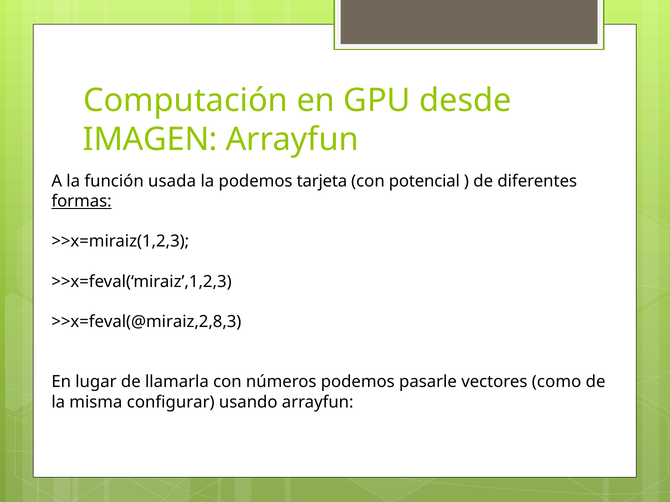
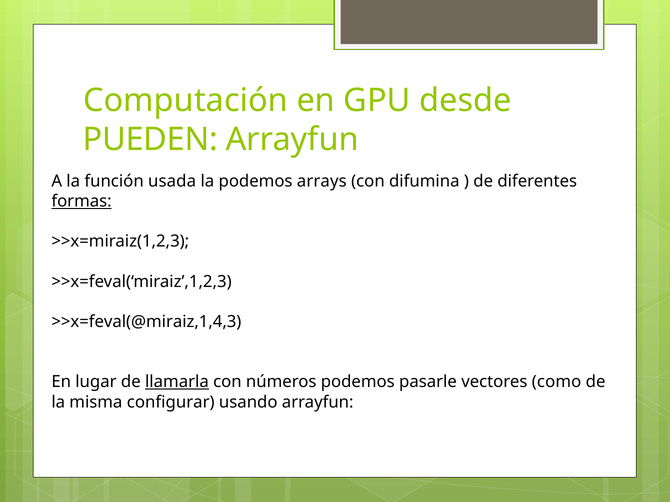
IMAGEN: IMAGEN -> PUEDEN
tarjeta: tarjeta -> arrays
potencial: potencial -> difumina
>>x=feval(@miraiz,2,8,3: >>x=feval(@miraiz,2,8,3 -> >>x=feval(@miraiz,1,4,3
llamarla underline: none -> present
